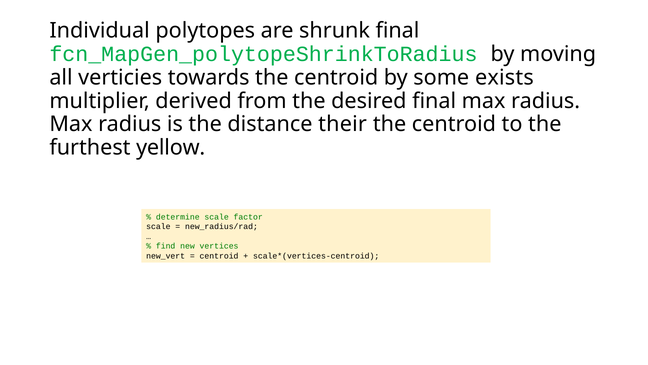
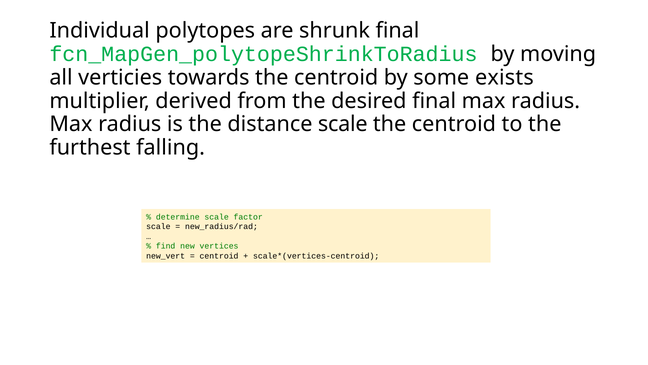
distance their: their -> scale
yellow: yellow -> falling
